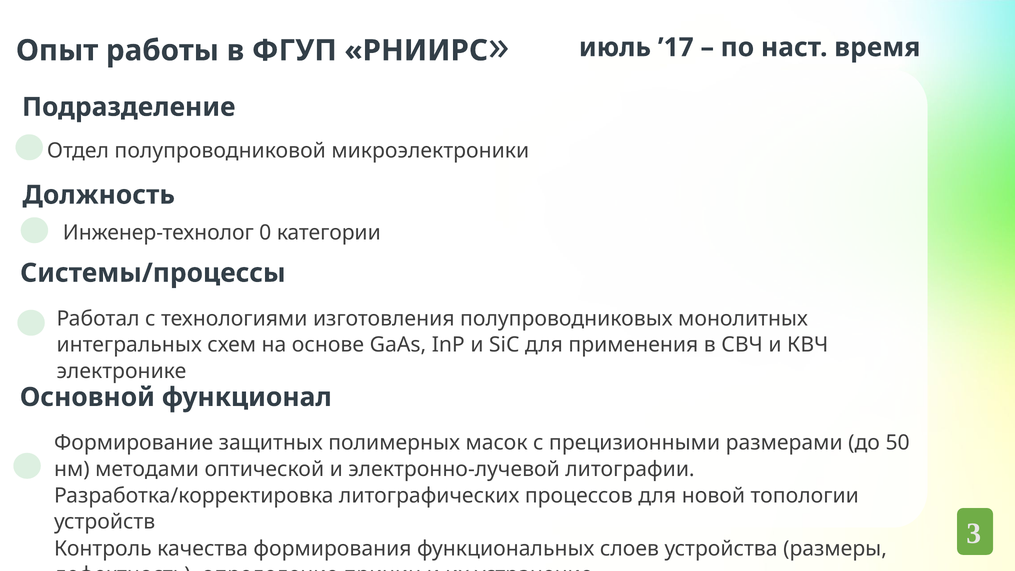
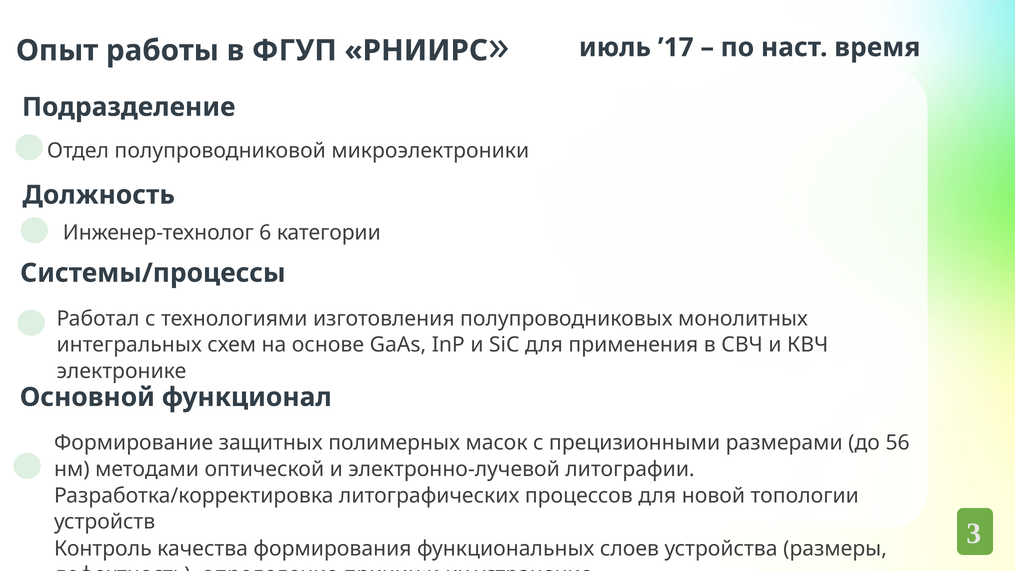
0: 0 -> 6
50: 50 -> 56
